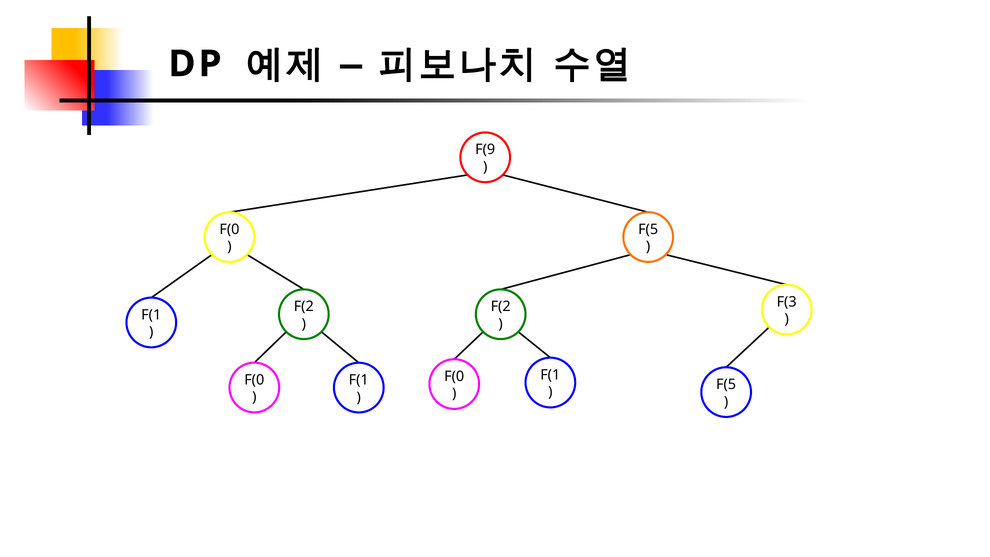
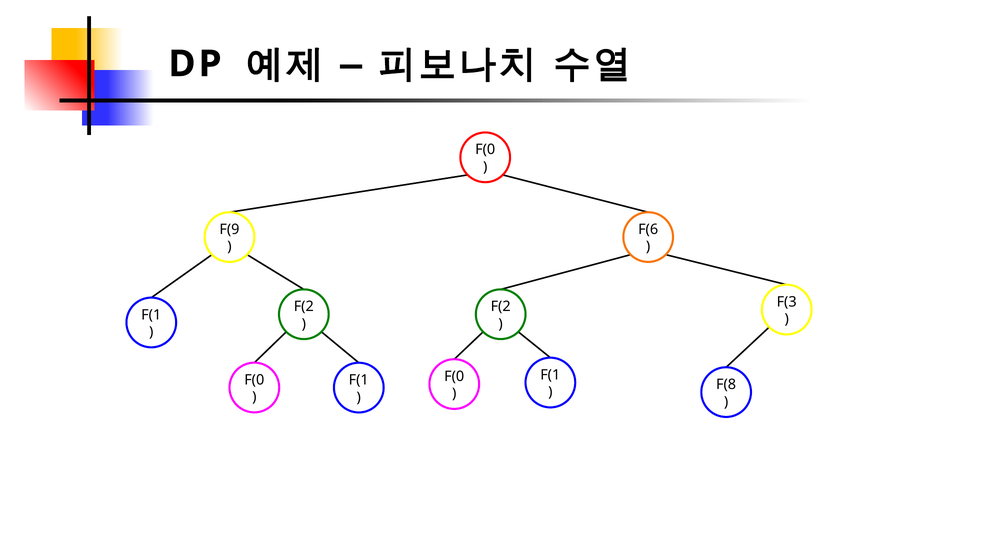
F(9 at (485, 150): F(9 -> F(0
F(0 at (229, 229): F(0 -> F(9
F(5 at (648, 229): F(5 -> F(6
F(5 at (726, 384): F(5 -> F(8
